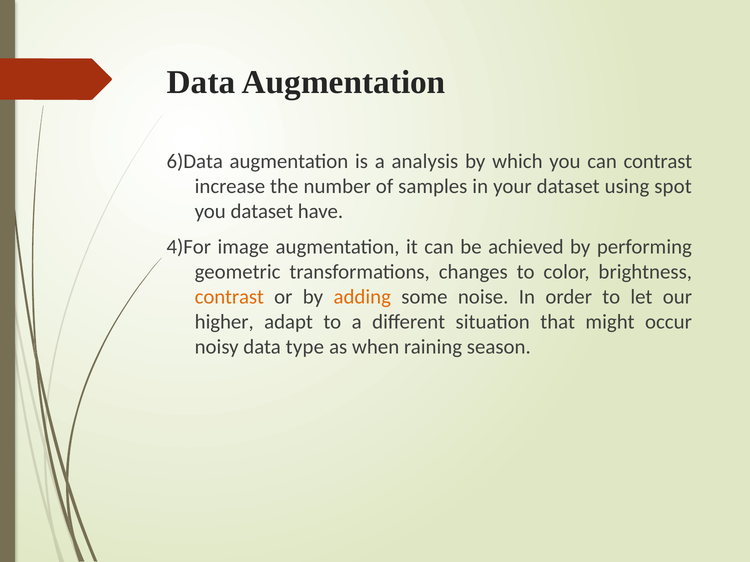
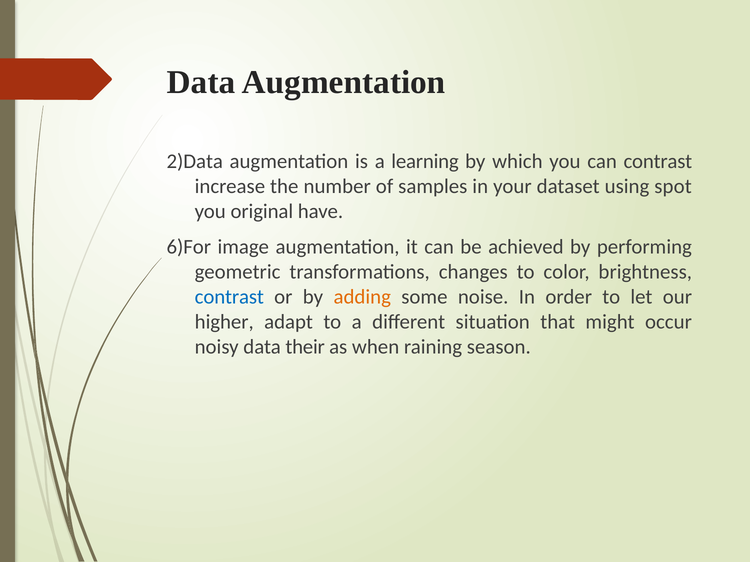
6)Data: 6)Data -> 2)Data
analysis: analysis -> learning
you dataset: dataset -> original
4)For: 4)For -> 6)For
contrast at (229, 297) colour: orange -> blue
type: type -> their
